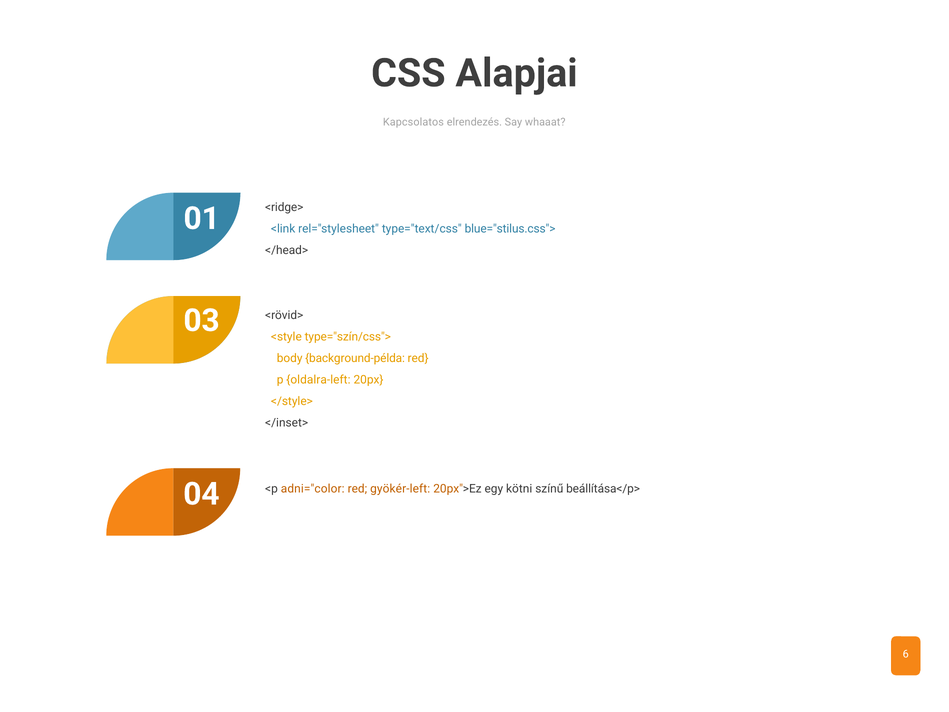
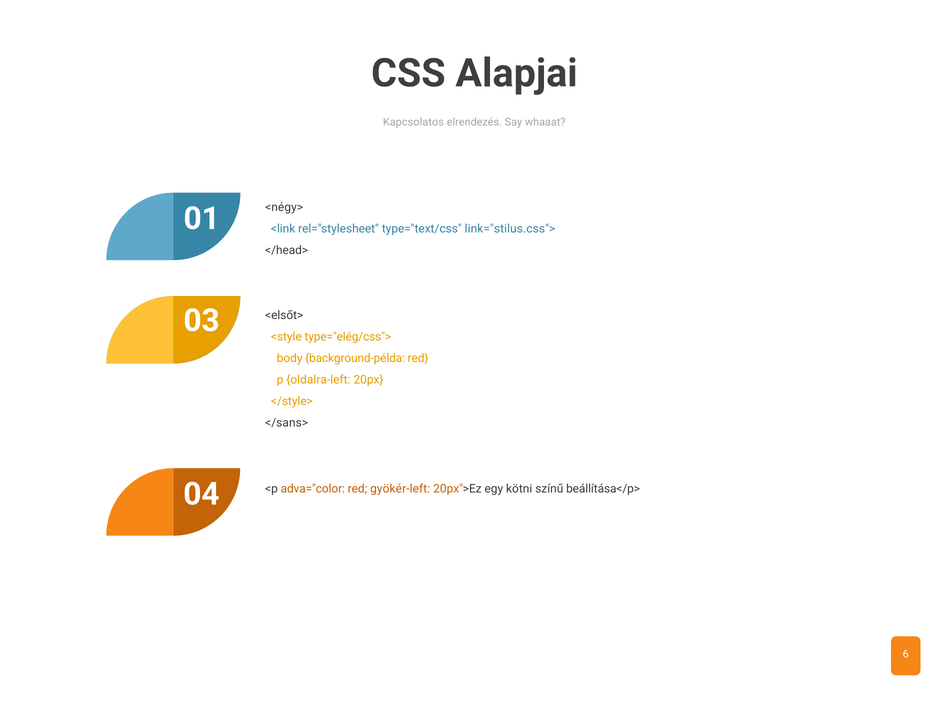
<ridge>: <ridge> -> <négy>
blue="stilus.css">: blue="stilus.css"> -> link="stilus.css">
<rövid>: <rövid> -> <elsőt>
type="szín/css">: type="szín/css"> -> type="elég/css">
</inset>: </inset> -> </sans>
adni="color: adni="color -> adva="color
